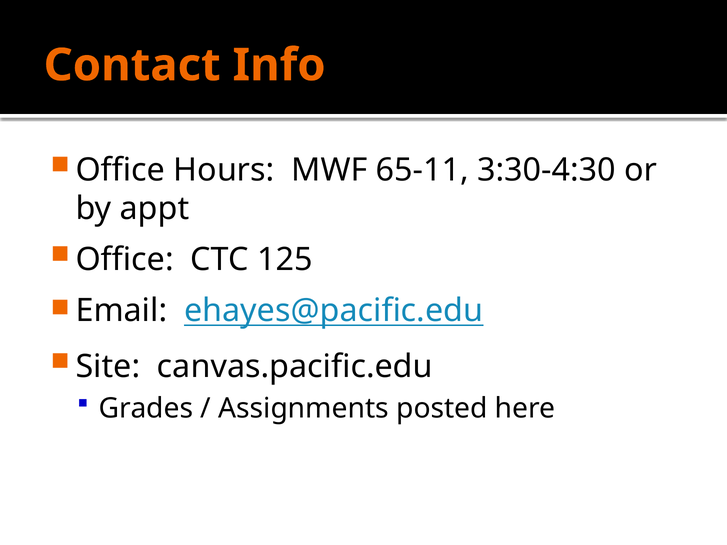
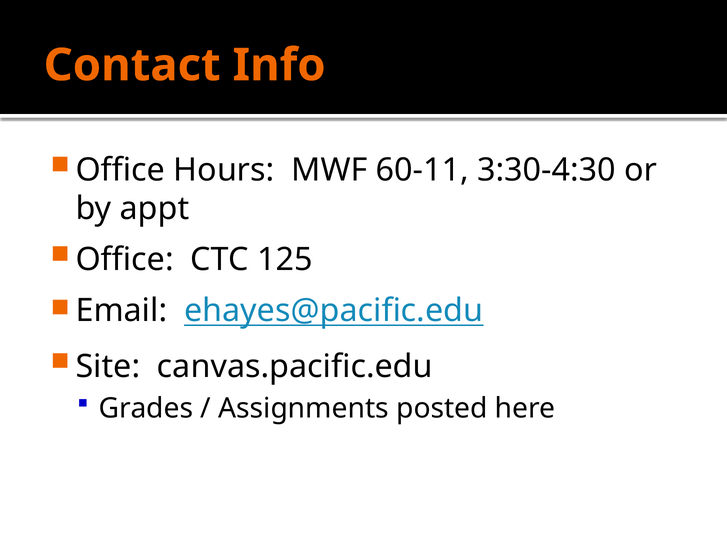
65-11: 65-11 -> 60-11
